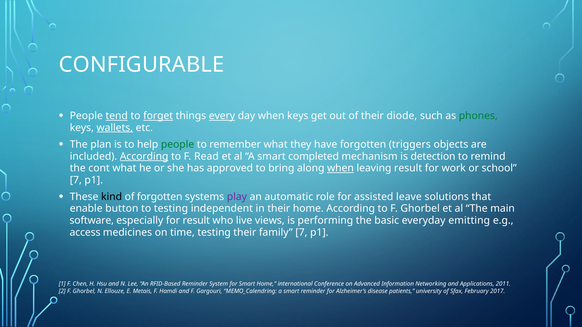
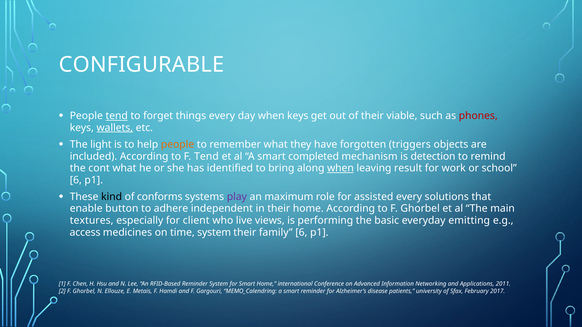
forget underline: present -> none
every at (222, 116) underline: present -> none
diode: diode -> viable
phones colour: green -> red
plan: plan -> light
people at (178, 145) colour: green -> orange
According at (144, 156) underline: present -> none
F Read: Read -> Tend
approved: approved -> identified
7 at (76, 180): 7 -> 6
of forgotten: forgotten -> conforms
automatic: automatic -> maximum
assisted leave: leave -> every
to testing: testing -> adhere
software: software -> textures
for result: result -> client
time testing: testing -> system
family 7: 7 -> 6
